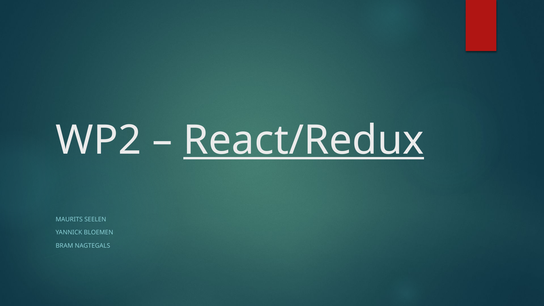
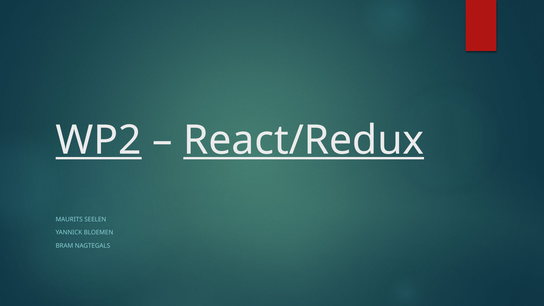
WP2 underline: none -> present
